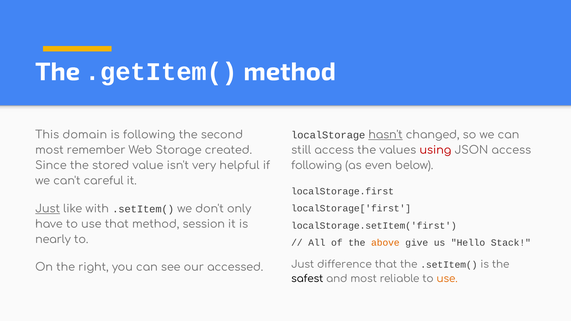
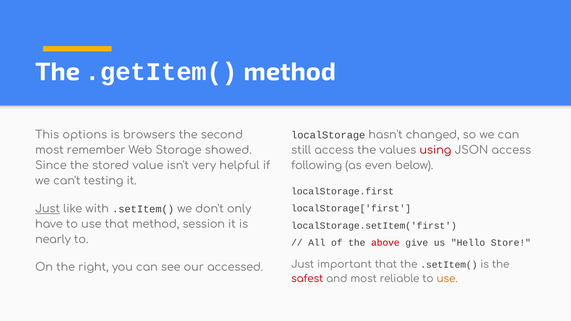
domain: domain -> options
is following: following -> browsers
hasn't underline: present -> none
created: created -> showed
careful: careful -> testing
above colour: orange -> red
Stack: Stack -> Store
difference: difference -> important
safest colour: black -> red
